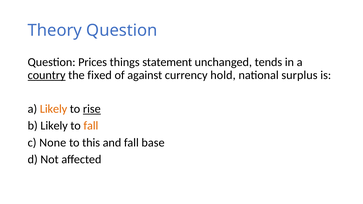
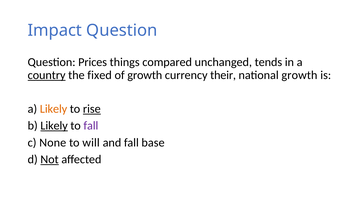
Theory: Theory -> Impact
statement: statement -> compared
of against: against -> growth
hold: hold -> their
national surplus: surplus -> growth
Likely at (54, 126) underline: none -> present
fall at (91, 126) colour: orange -> purple
this: this -> will
Not underline: none -> present
